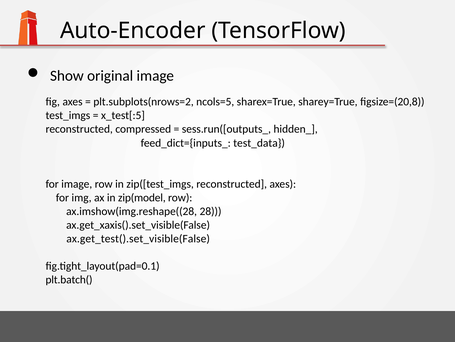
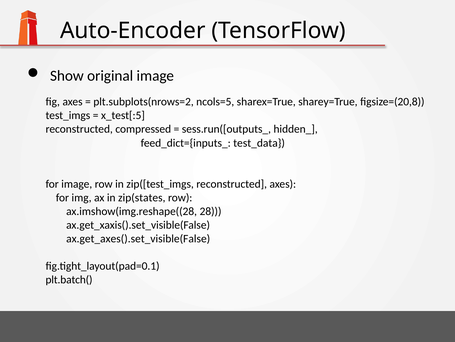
zip(model: zip(model -> zip(states
ax.get_test().set_visible(False: ax.get_test().set_visible(False -> ax.get_axes().set_visible(False
